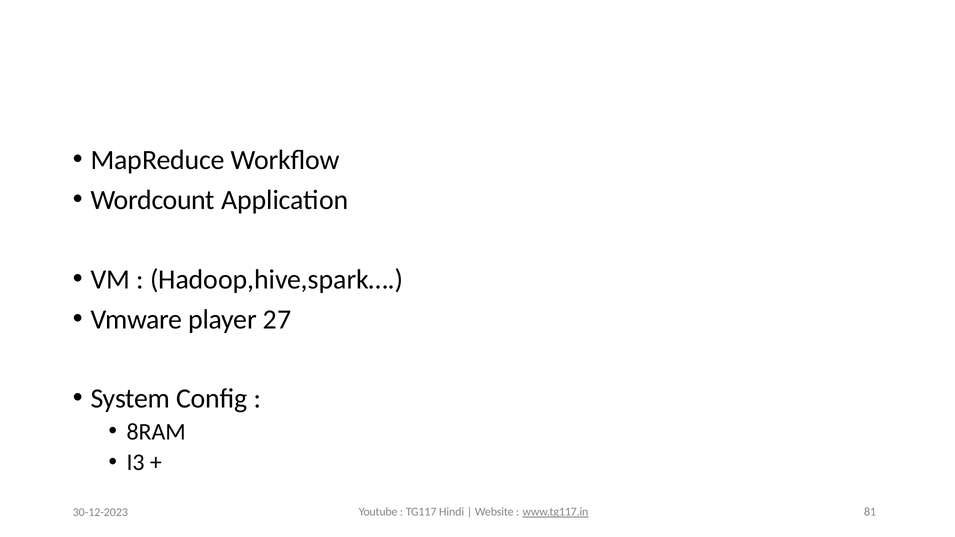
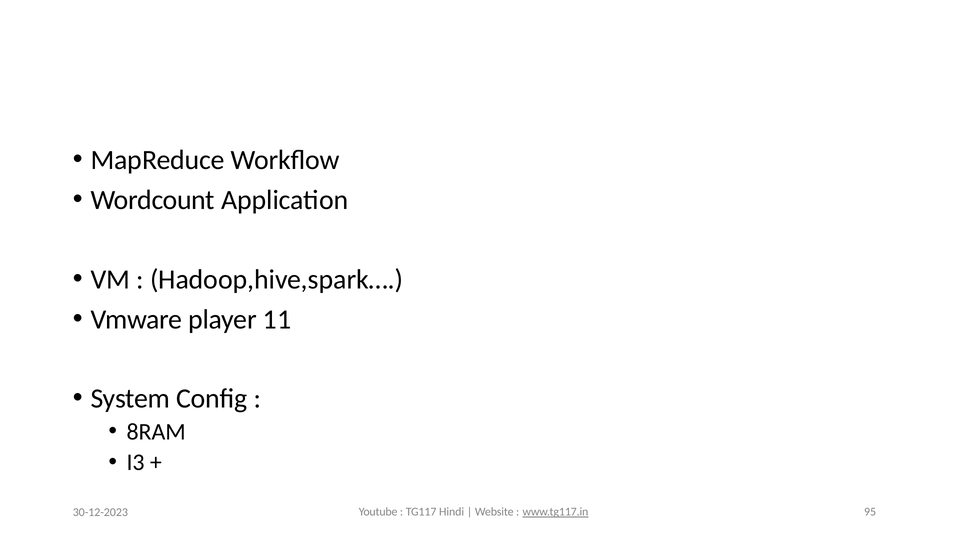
27: 27 -> 11
81: 81 -> 95
